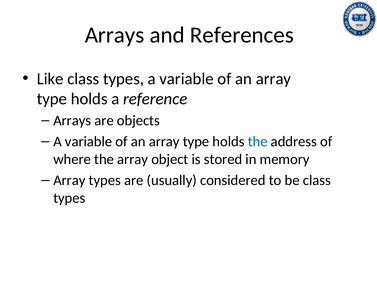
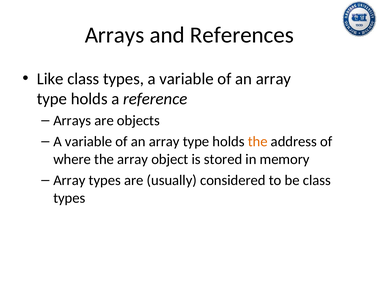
the at (258, 142) colour: blue -> orange
